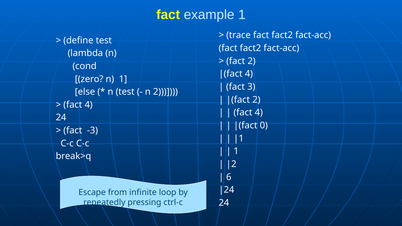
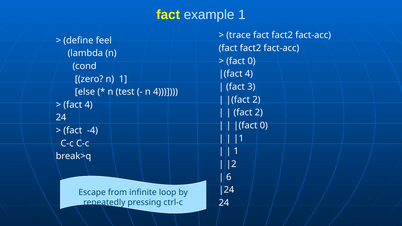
define test: test -> feel
fact 2: 2 -> 0
n 2: 2 -> 4
4 at (259, 113): 4 -> 2
-3: -3 -> -4
